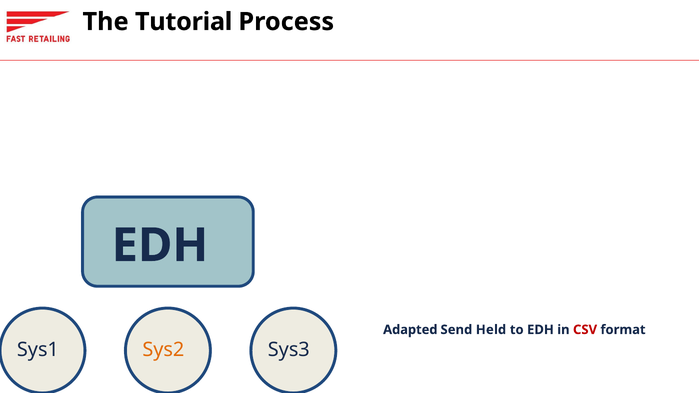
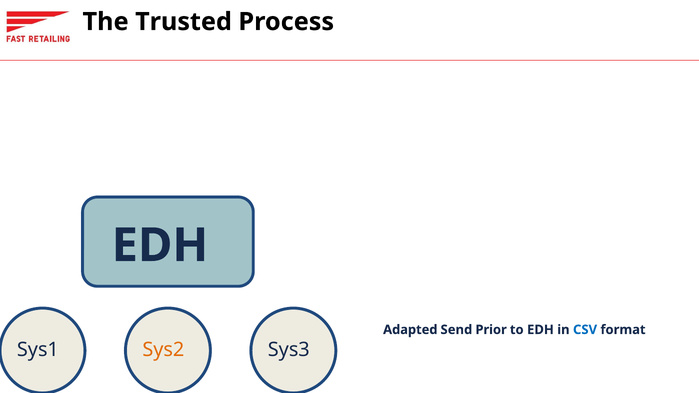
Tutorial: Tutorial -> Trusted
Held: Held -> Prior
CSV colour: red -> blue
